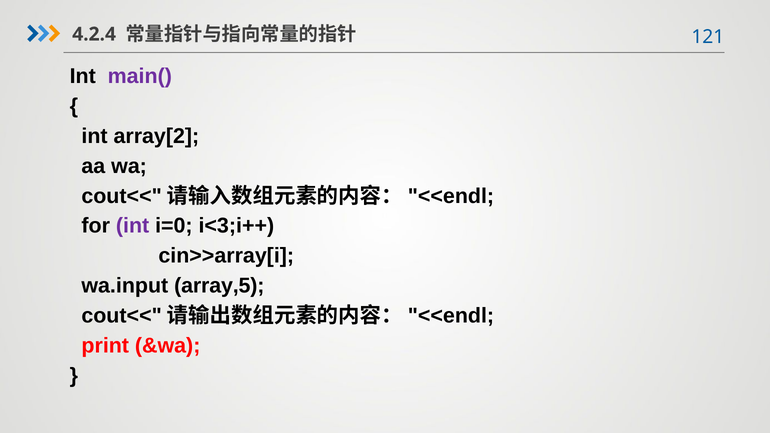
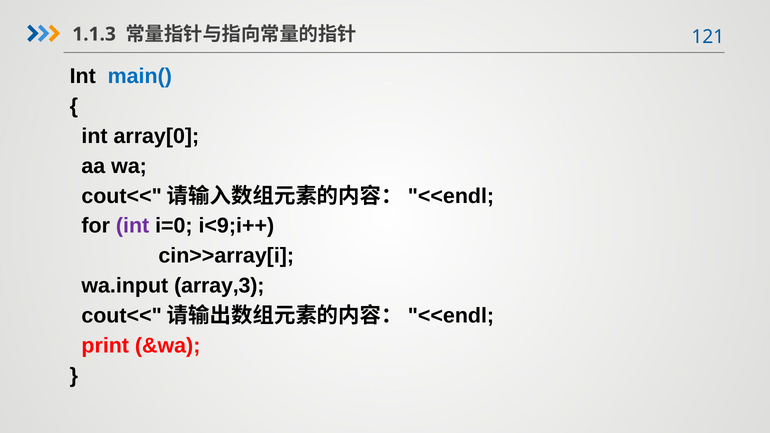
4.2.4: 4.2.4 -> 1.1.3
main( colour: purple -> blue
array[2: array[2 -> array[0
i<3;i++: i<3;i++ -> i<9;i++
array,5: array,5 -> array,3
